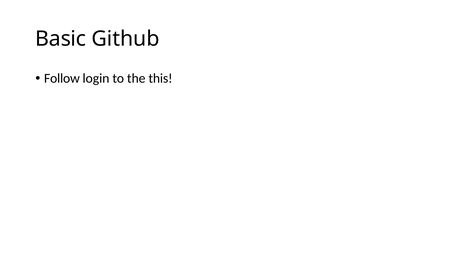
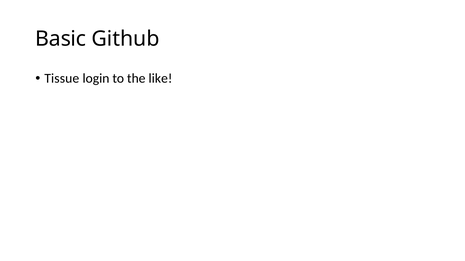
Follow: Follow -> Tissue
this: this -> like
